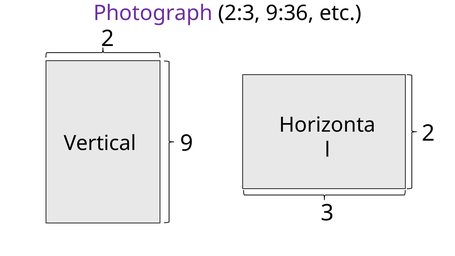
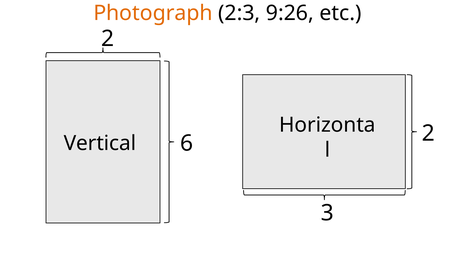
Photograph colour: purple -> orange
9:36: 9:36 -> 9:26
9: 9 -> 6
